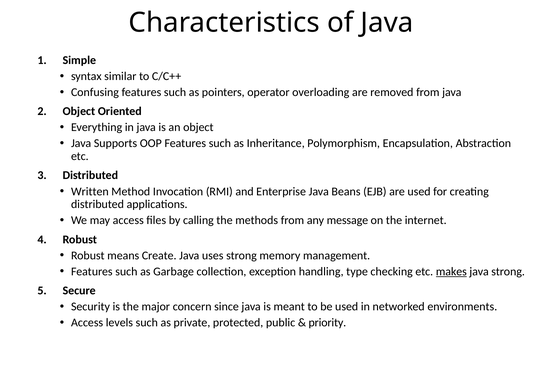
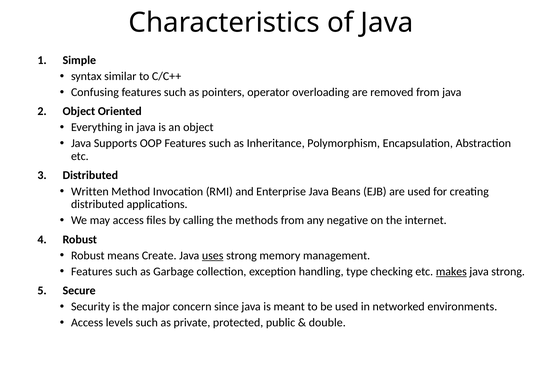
message: message -> negative
uses underline: none -> present
priority: priority -> double
